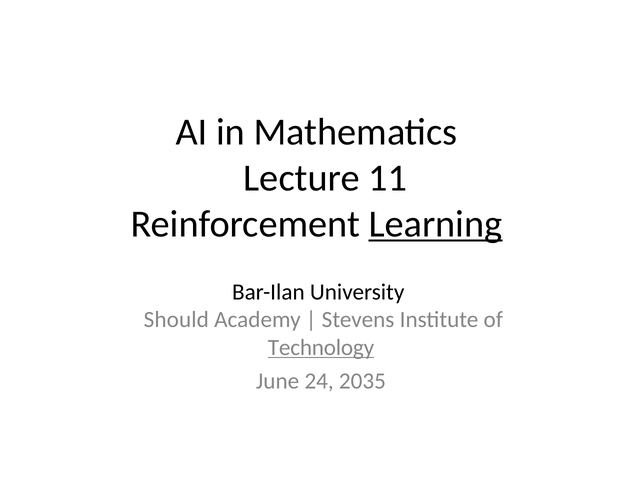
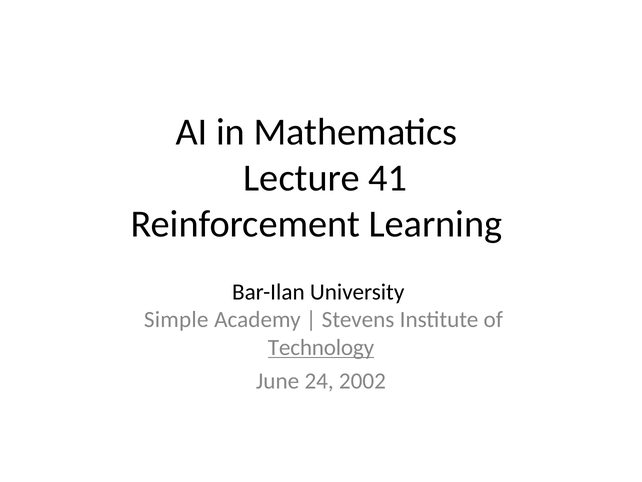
11: 11 -> 41
Learning underline: present -> none
Should: Should -> Simple
2035: 2035 -> 2002
